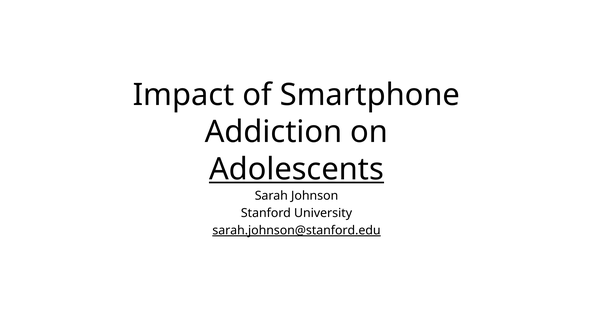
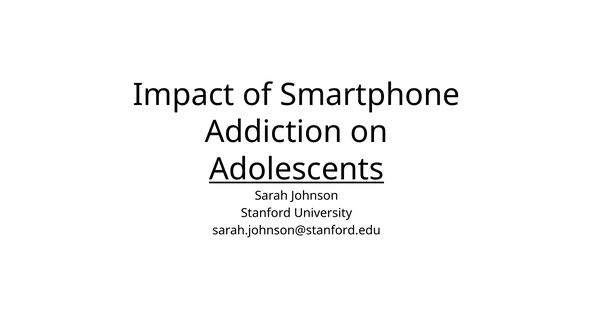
sarah.johnson@stanford.edu underline: present -> none
